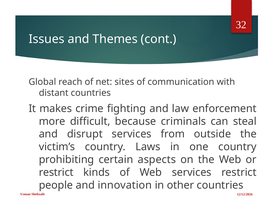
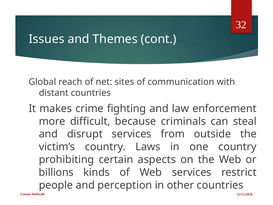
restrict at (56, 172): restrict -> billions
innovation: innovation -> perception
